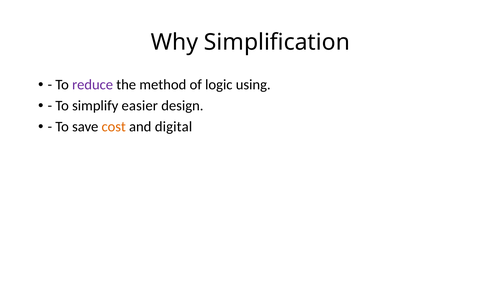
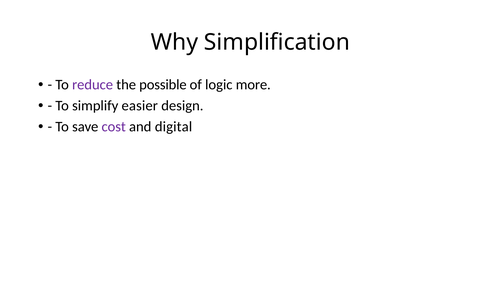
method: method -> possible
using: using -> more
cost colour: orange -> purple
